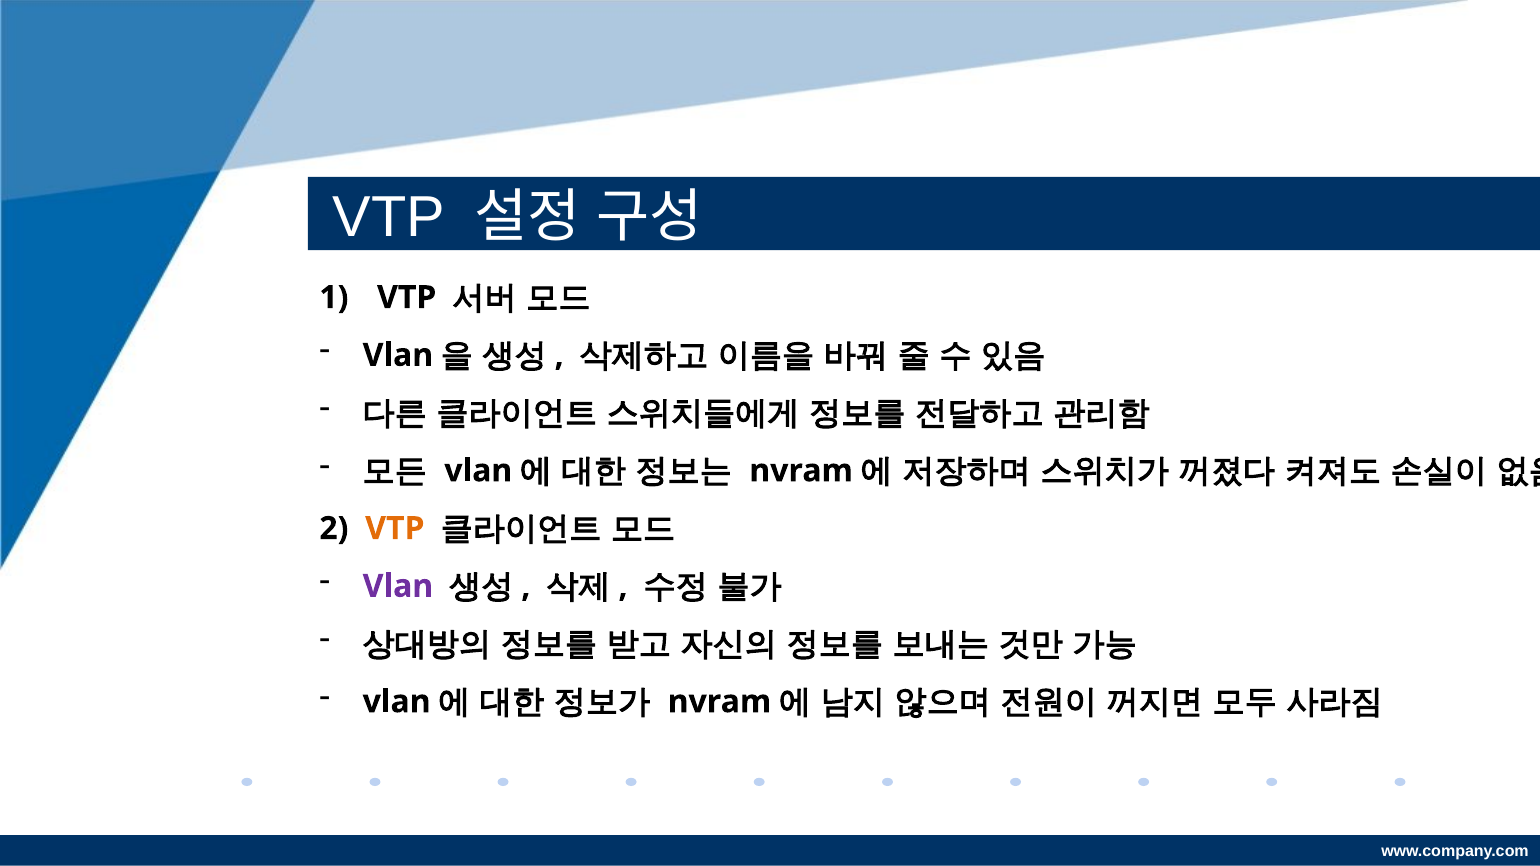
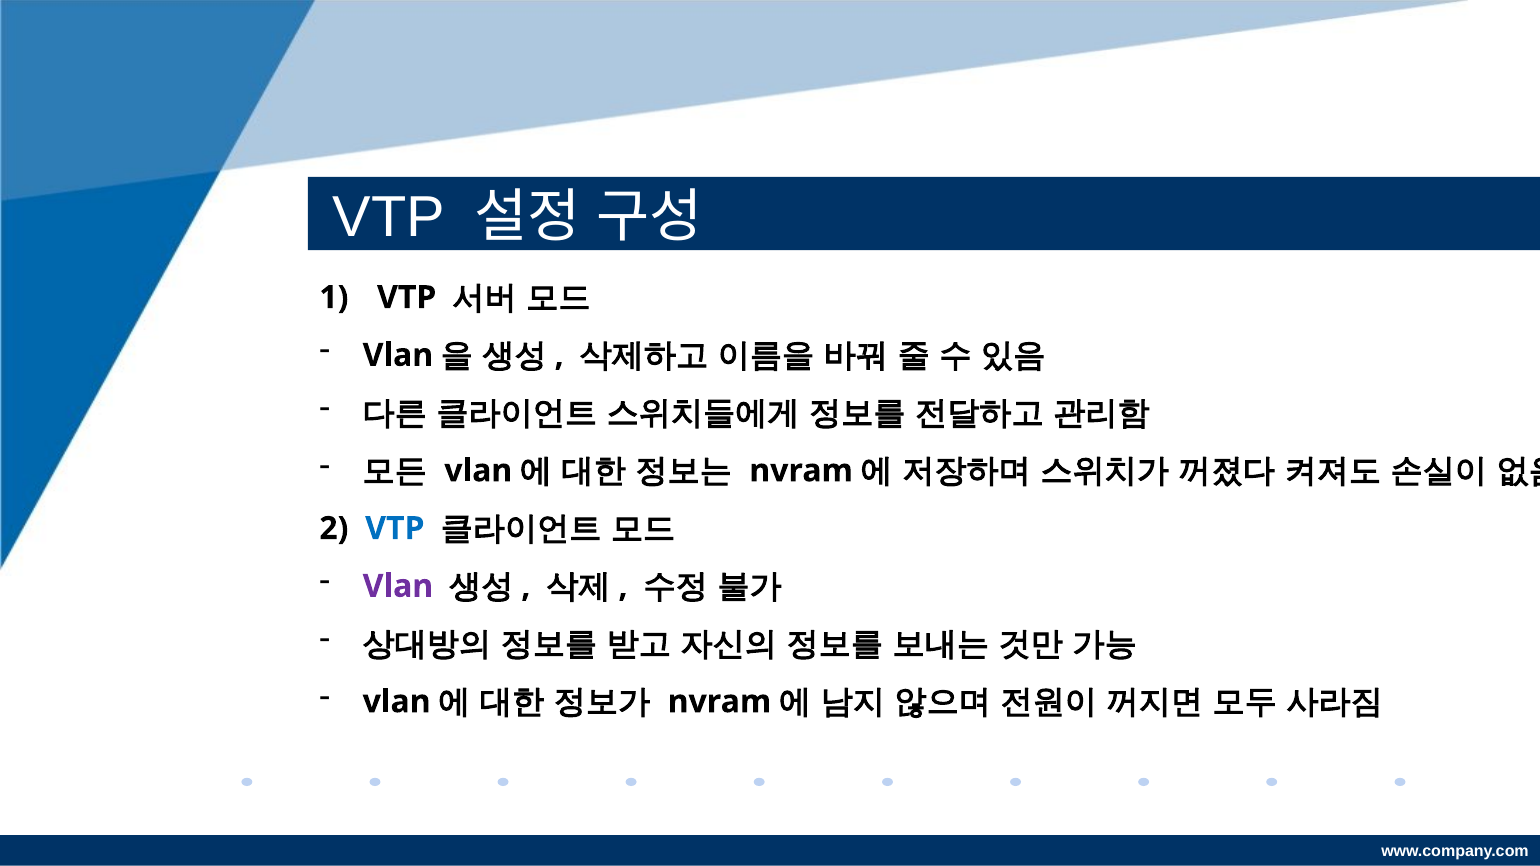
VTP at (395, 529) colour: orange -> blue
